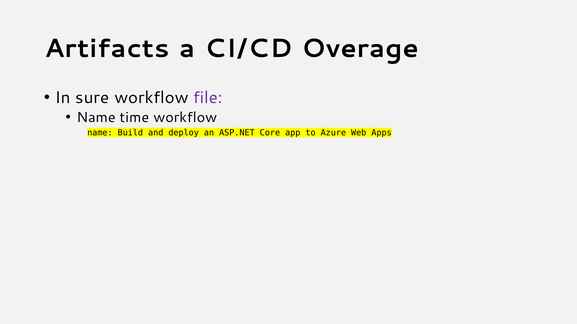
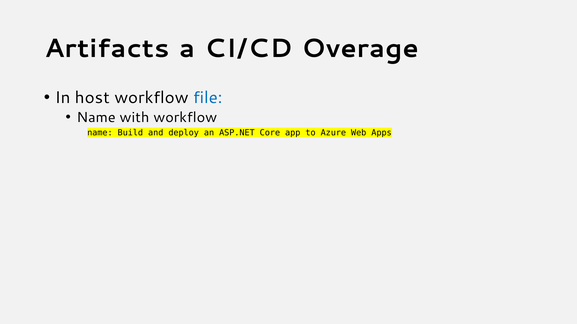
sure: sure -> host
file colour: purple -> blue
time: time -> with
